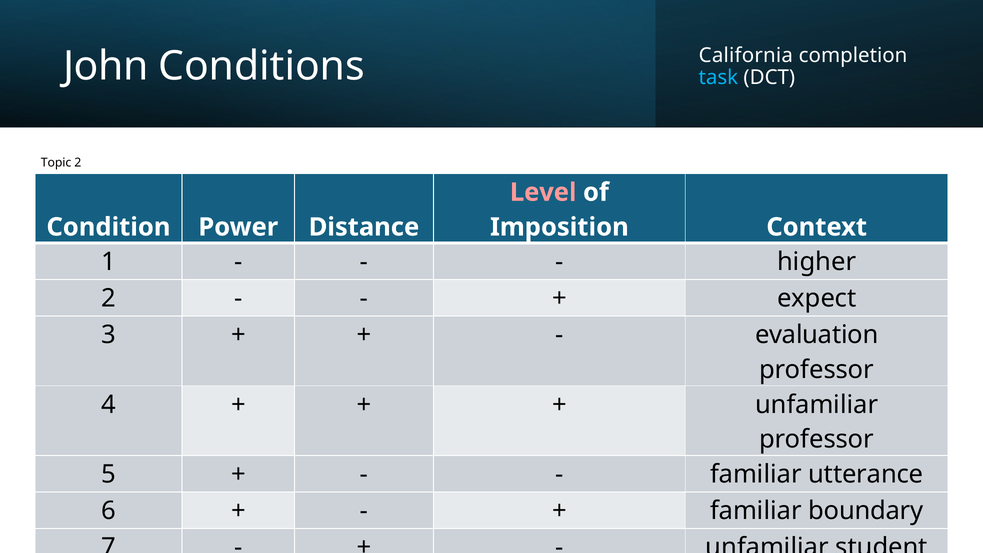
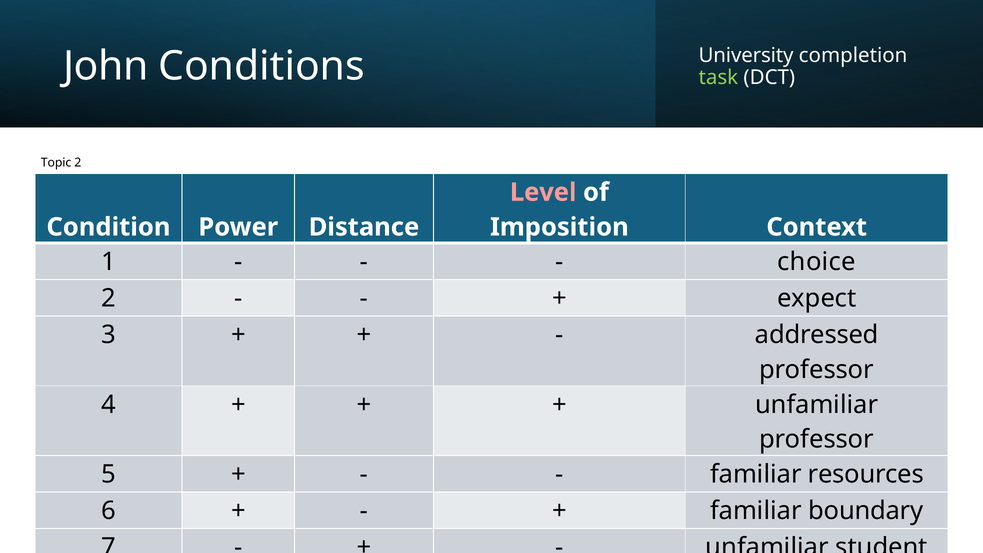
California: California -> University
task colour: light blue -> light green
higher: higher -> choice
evaluation: evaluation -> addressed
utterance: utterance -> resources
